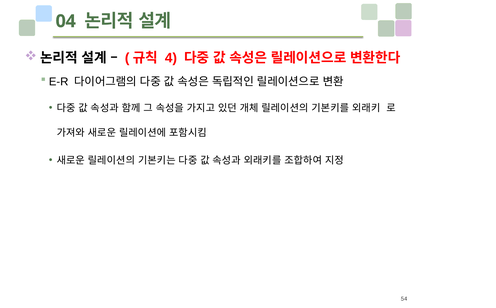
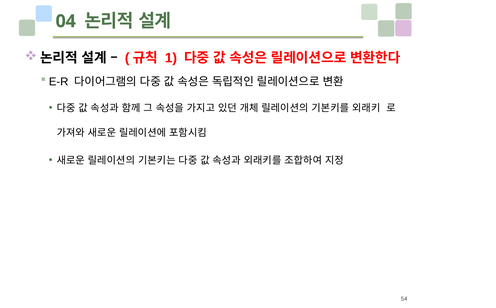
4: 4 -> 1
